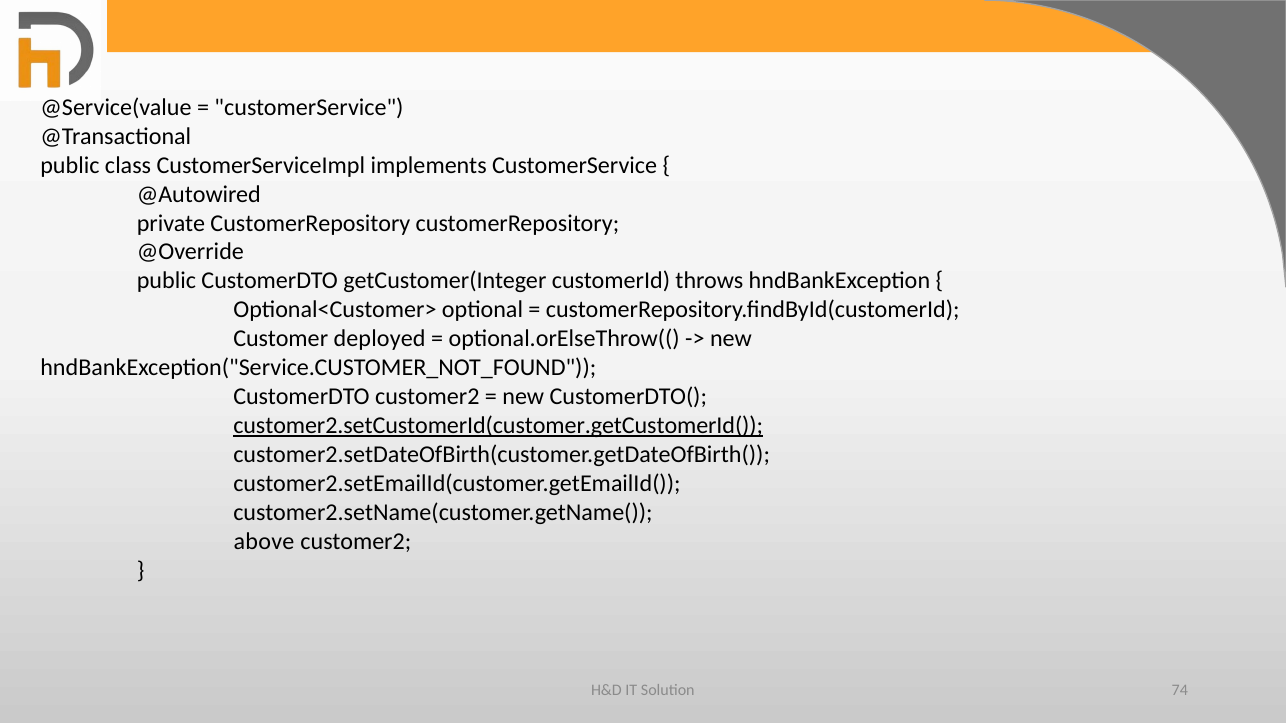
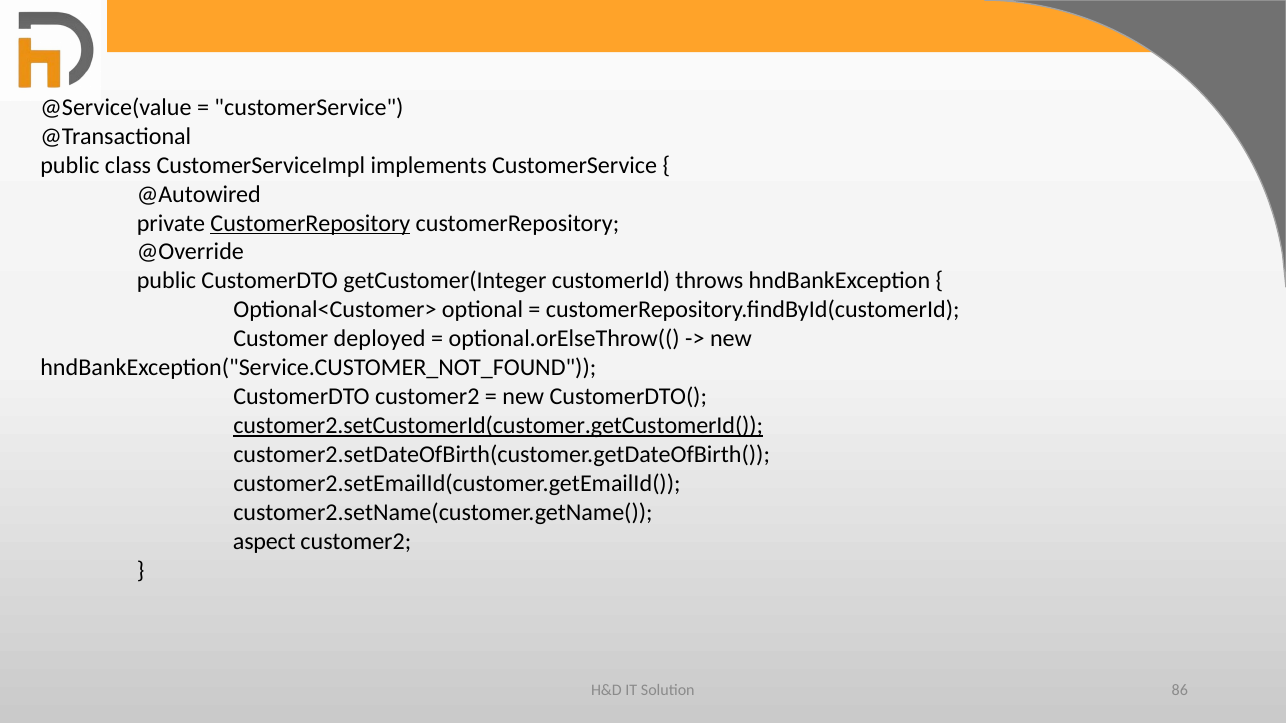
CustomerRepository at (310, 223) underline: none -> present
above: above -> aspect
74: 74 -> 86
